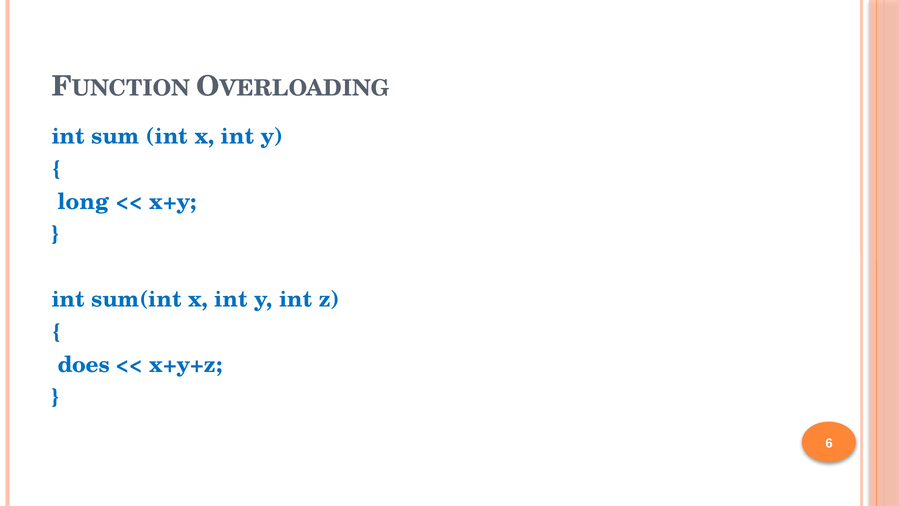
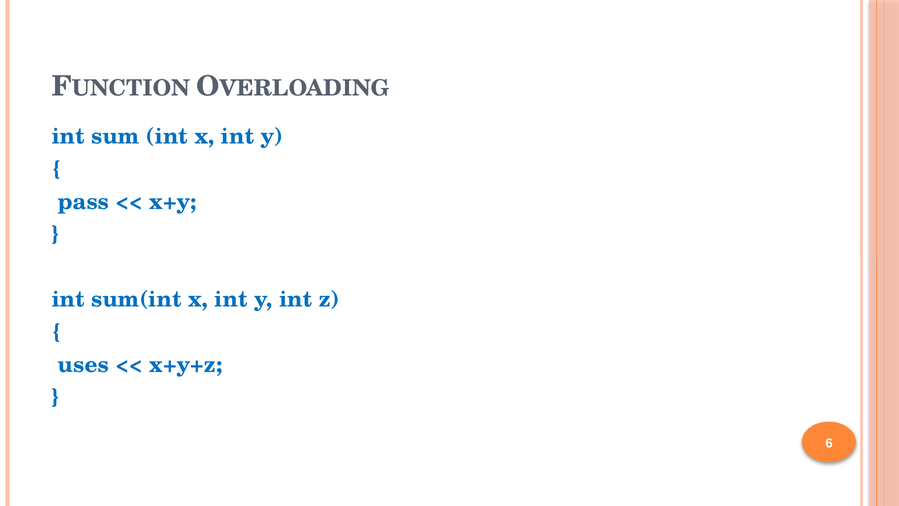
long: long -> pass
does: does -> uses
